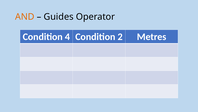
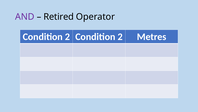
AND colour: orange -> purple
Guides: Guides -> Retired
4 at (67, 37): 4 -> 2
